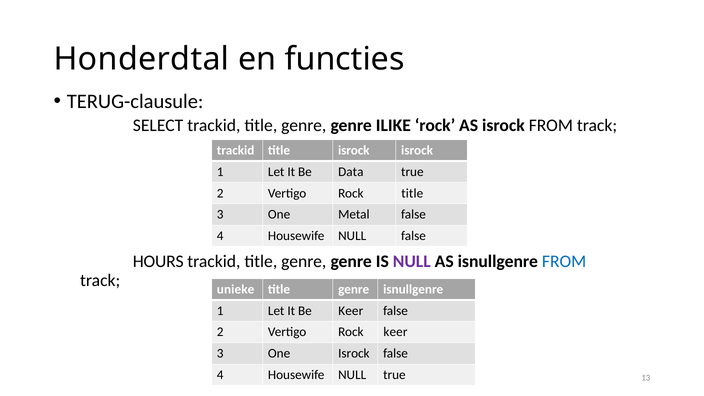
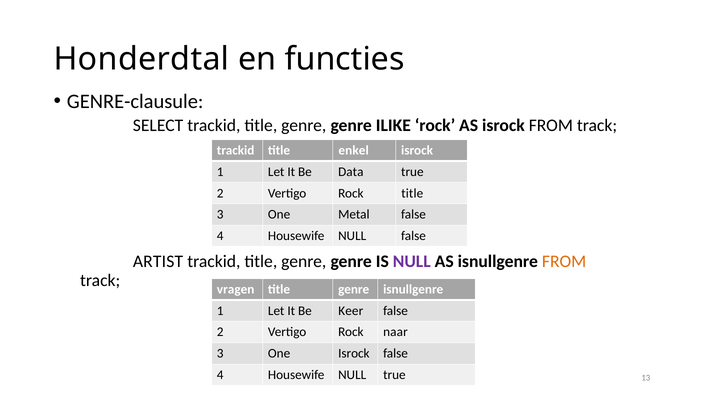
TERUG-clausule: TERUG-clausule -> GENRE-clausule
title isrock: isrock -> enkel
HOURS: HOURS -> ARTIST
FROM at (564, 261) colour: blue -> orange
unieke: unieke -> vragen
Rock keer: keer -> naar
